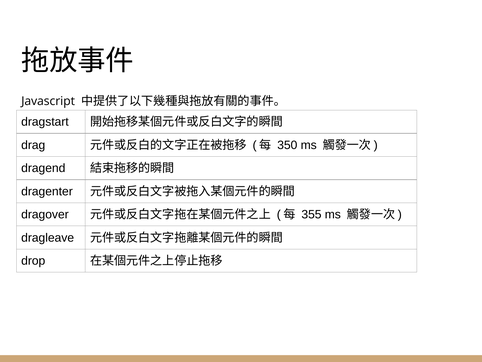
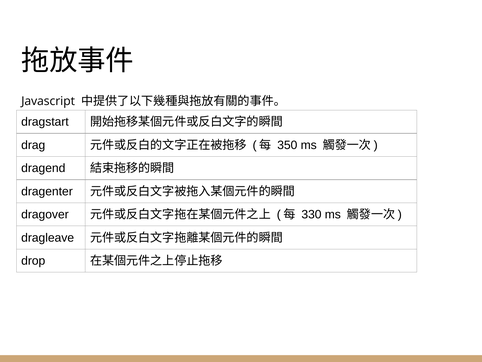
355: 355 -> 330
